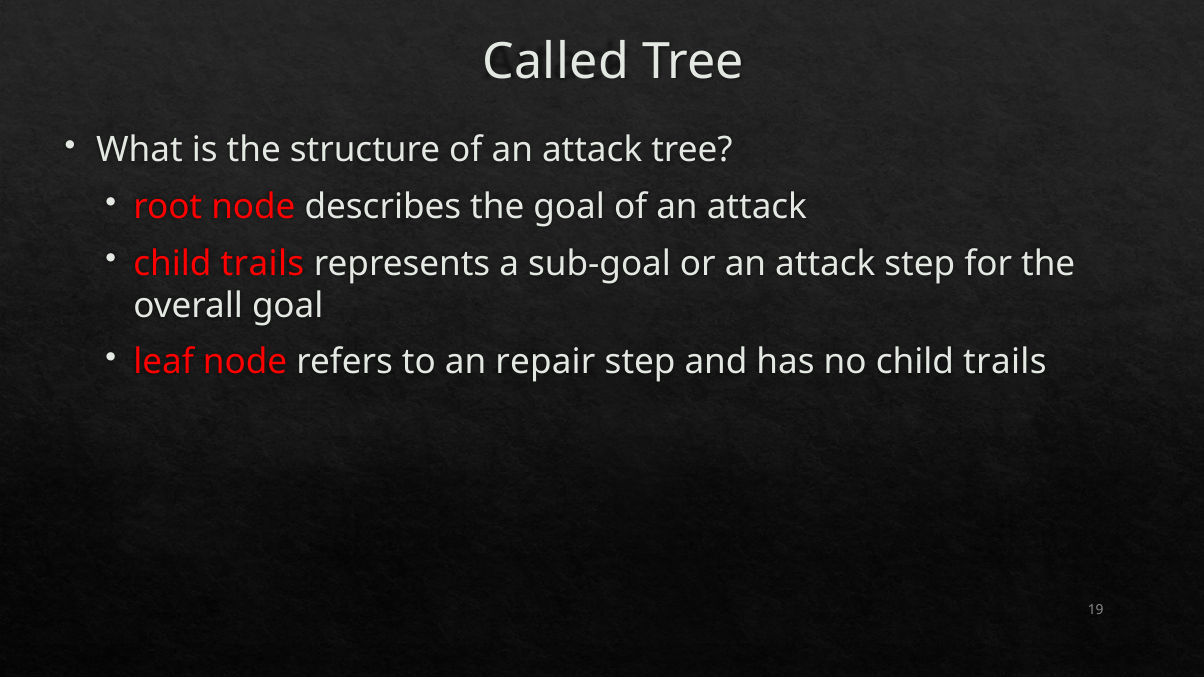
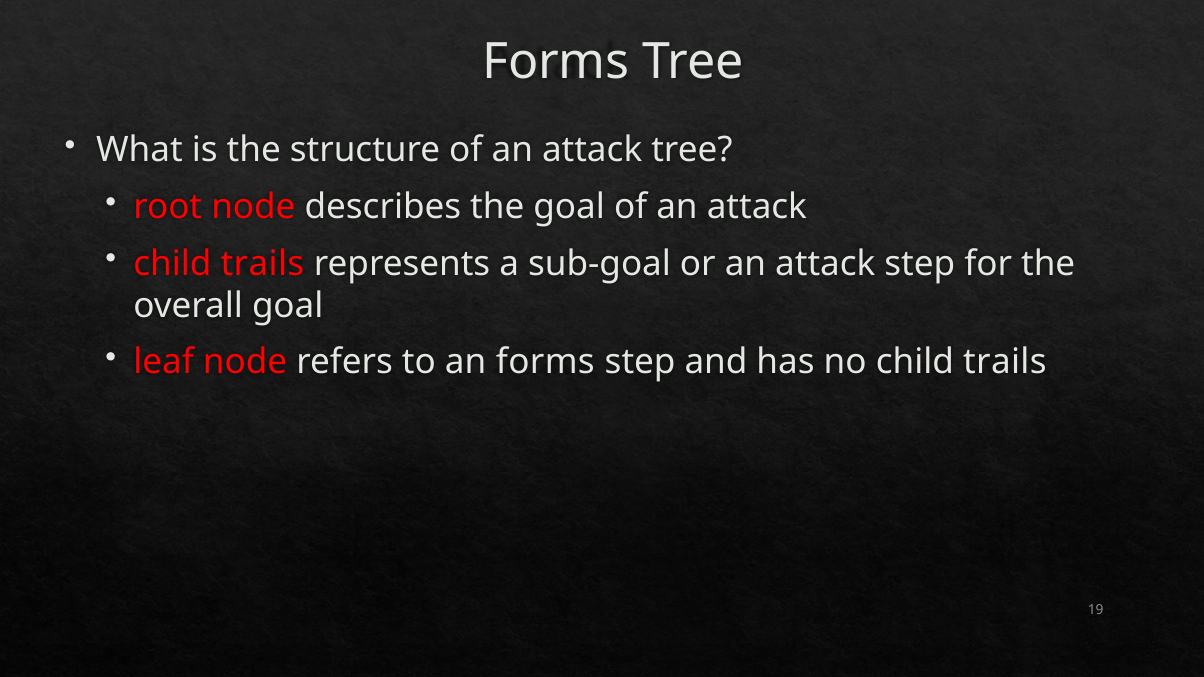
Called at (556, 62): Called -> Forms
an repair: repair -> forms
